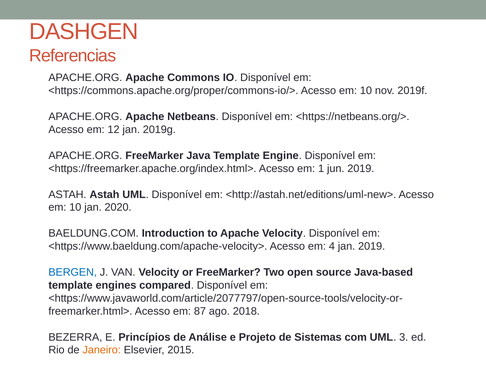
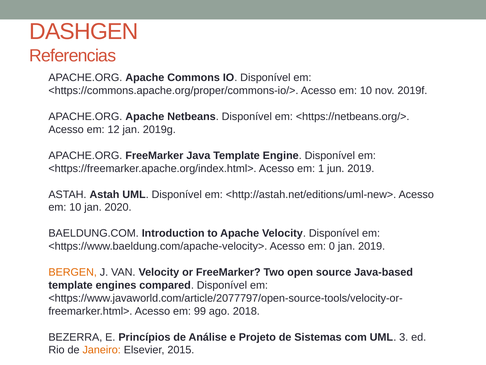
4: 4 -> 0
BERGEN colour: blue -> orange
87: 87 -> 99
